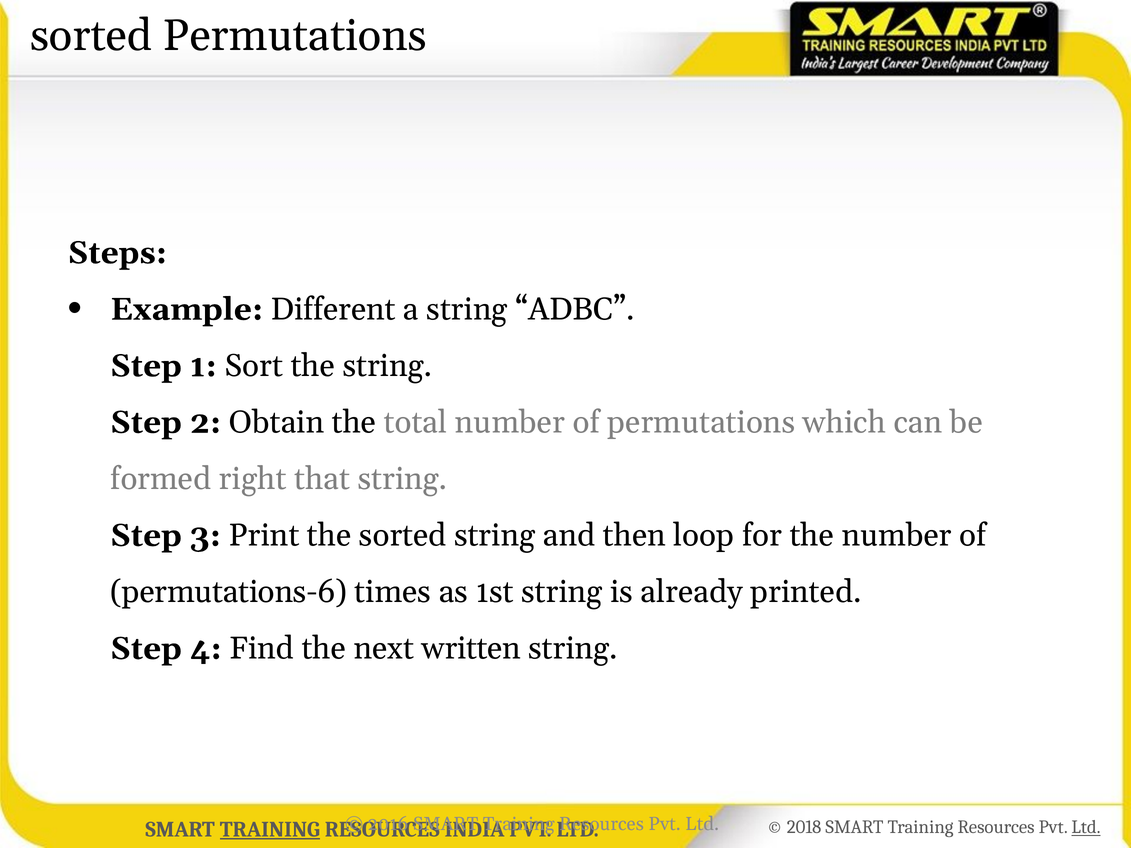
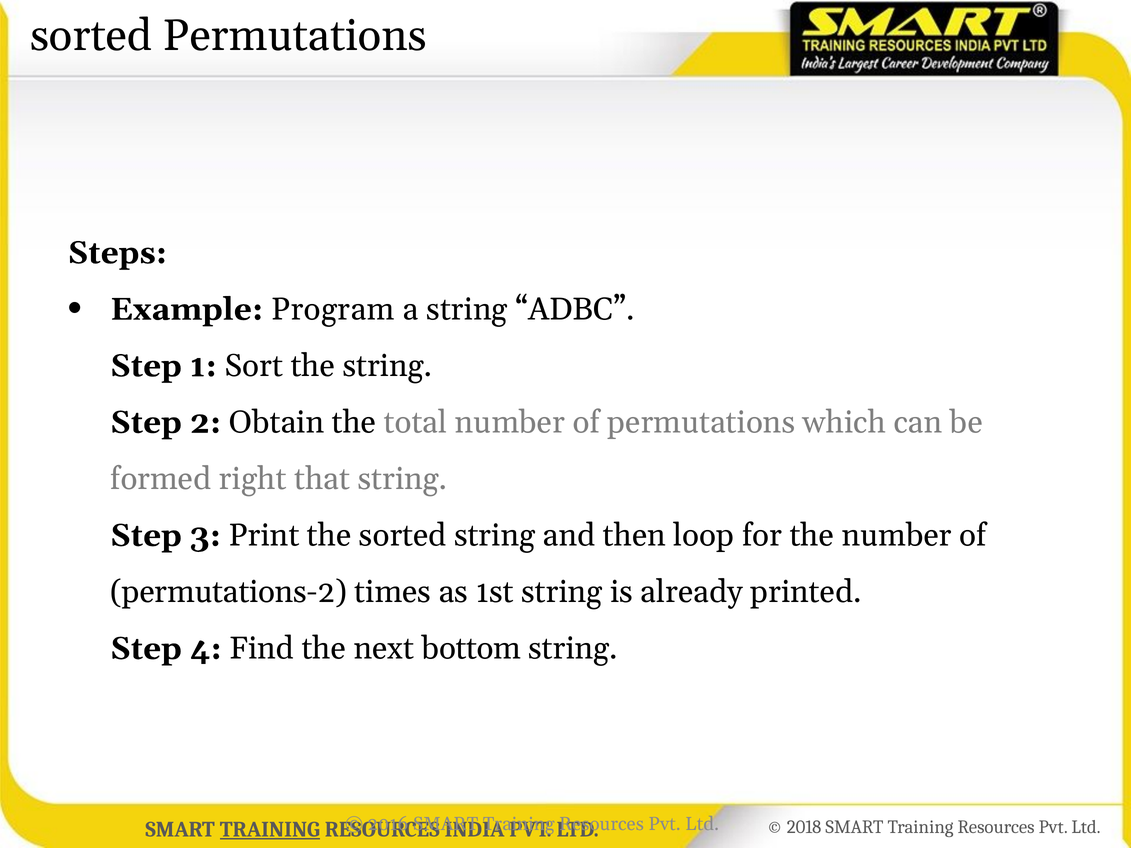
Different: Different -> Program
permutations-6: permutations-6 -> permutations-2
written: written -> bottom
Ltd at (1086, 828) underline: present -> none
